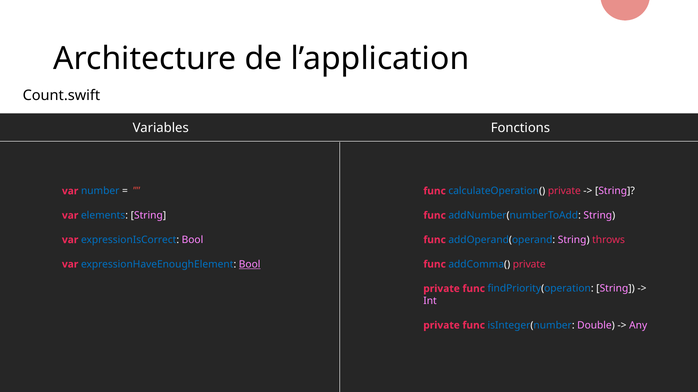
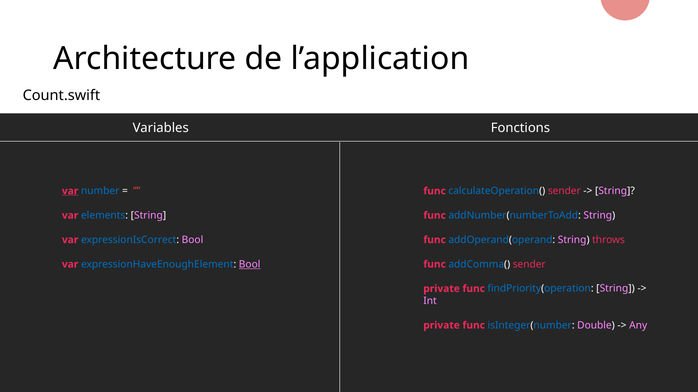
var at (70, 191) underline: none -> present
calculateOperation( private: private -> sender
addComma( private: private -> sender
